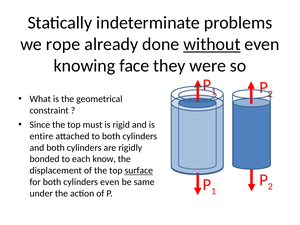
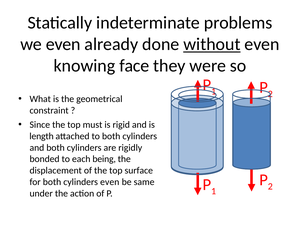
we rope: rope -> even
entire: entire -> length
know: know -> being
surface underline: present -> none
